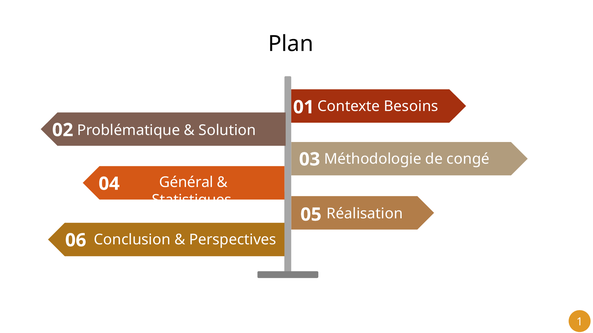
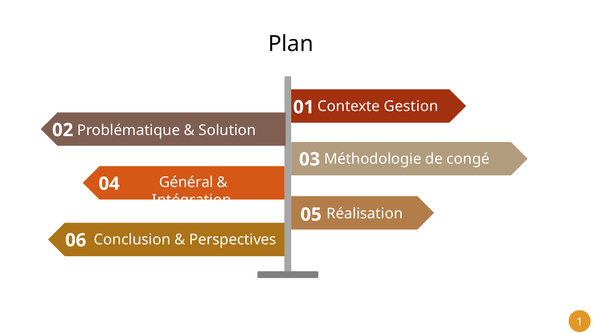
Besoins: Besoins -> Gestion
Statistiques: Statistiques -> Intégration
